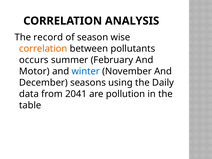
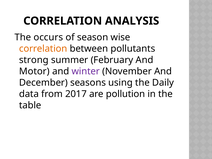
record: record -> occurs
occurs: occurs -> strong
winter colour: blue -> purple
2041: 2041 -> 2017
